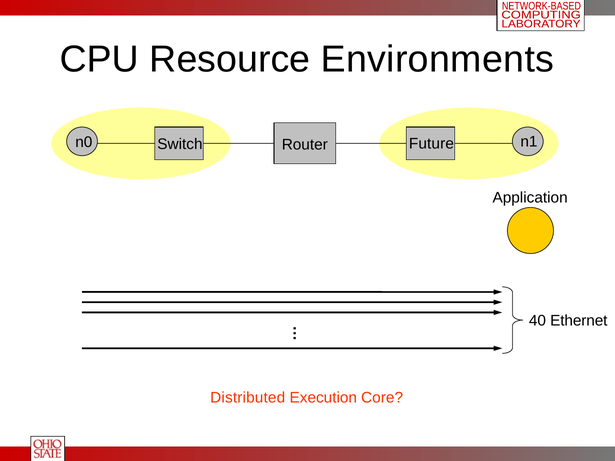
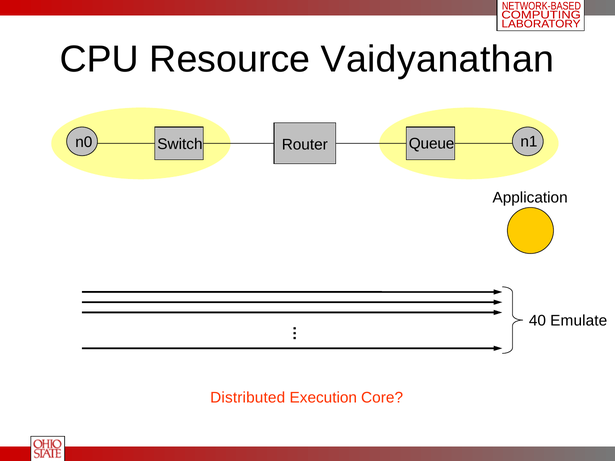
Environments: Environments -> Vaidyanathan
Future: Future -> Queue
Ethernet: Ethernet -> Emulate
